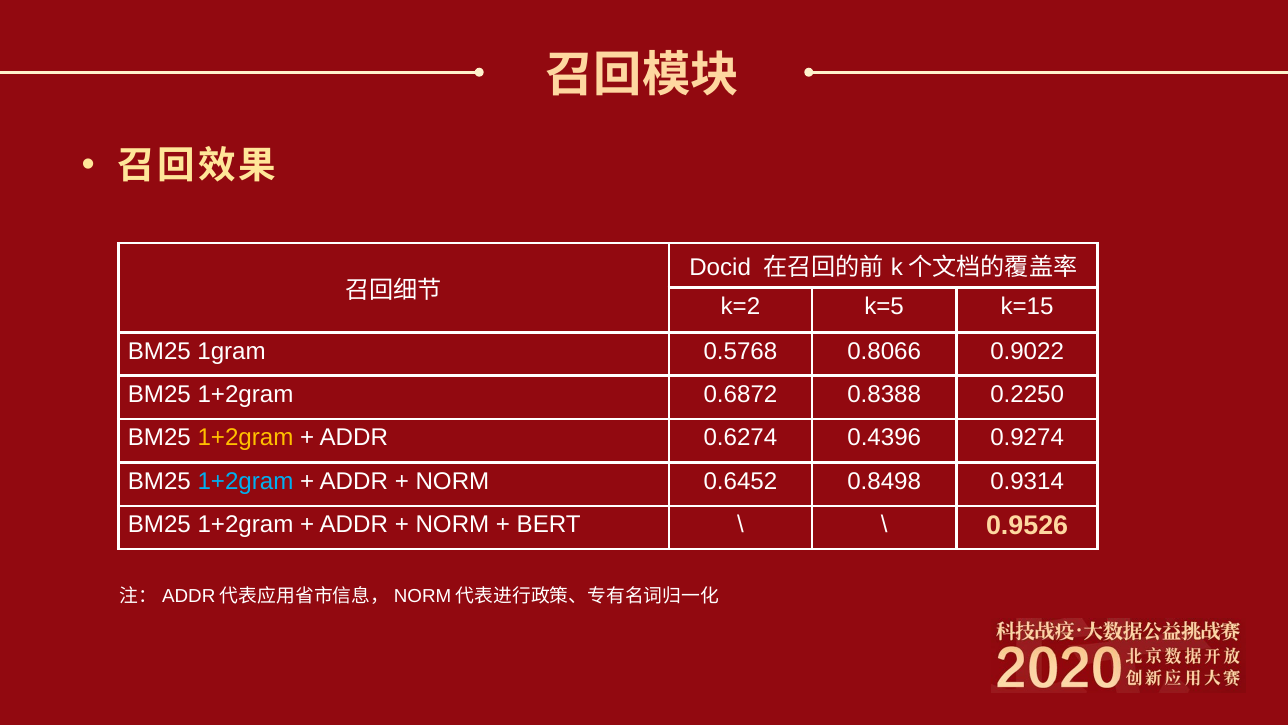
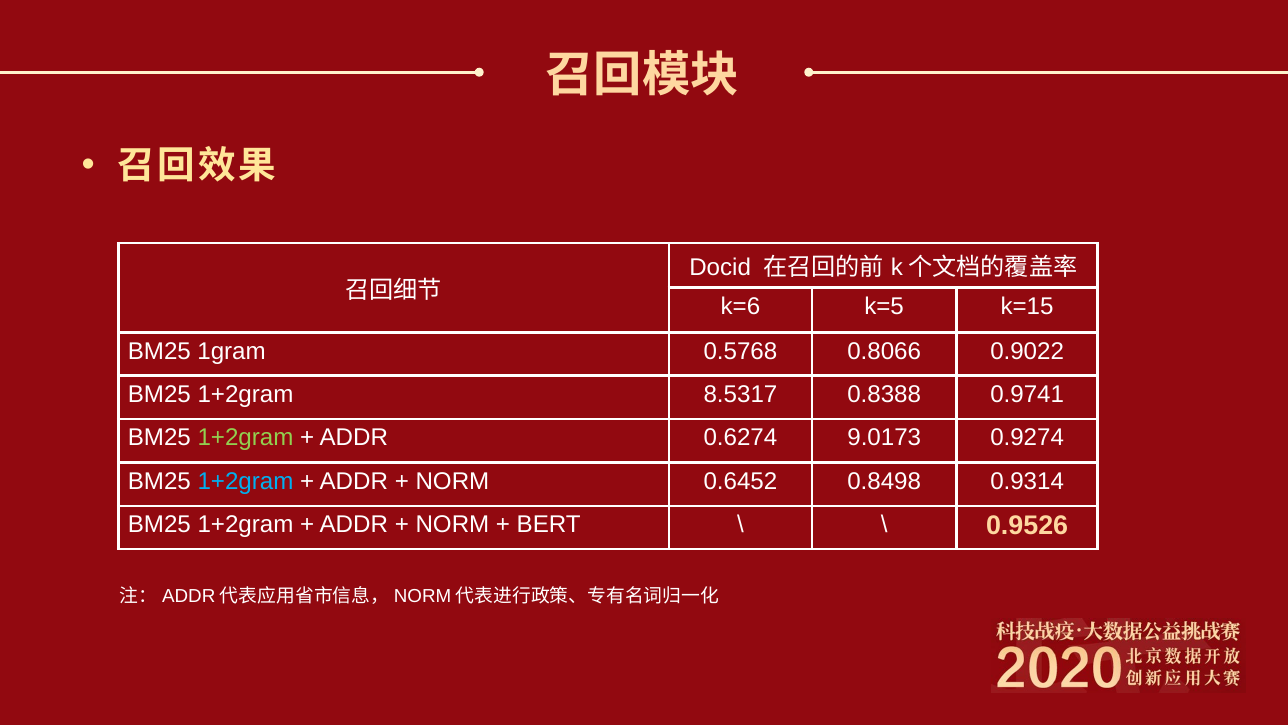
k=2: k=2 -> k=6
0.6872: 0.6872 -> 8.5317
0.2250: 0.2250 -> 0.9741
1+2gram at (245, 438) colour: yellow -> light green
0.4396: 0.4396 -> 9.0173
